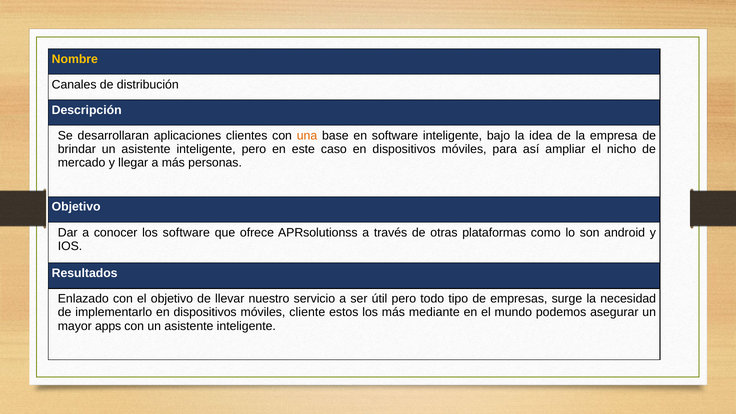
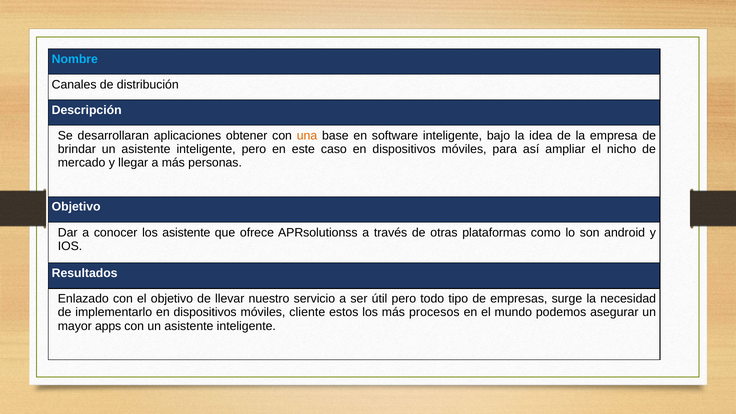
Nombre colour: yellow -> light blue
clientes: clientes -> obtener
los software: software -> asistente
mediante: mediante -> procesos
